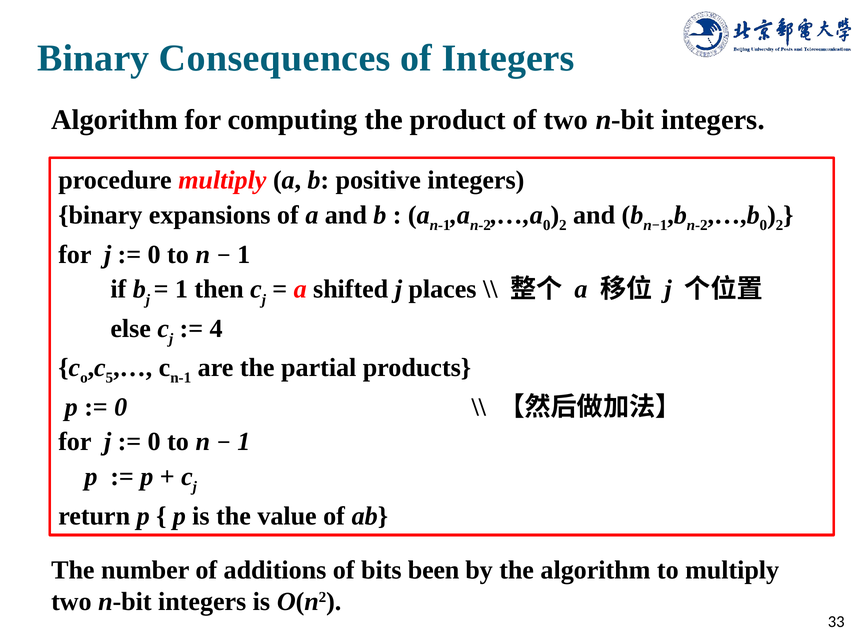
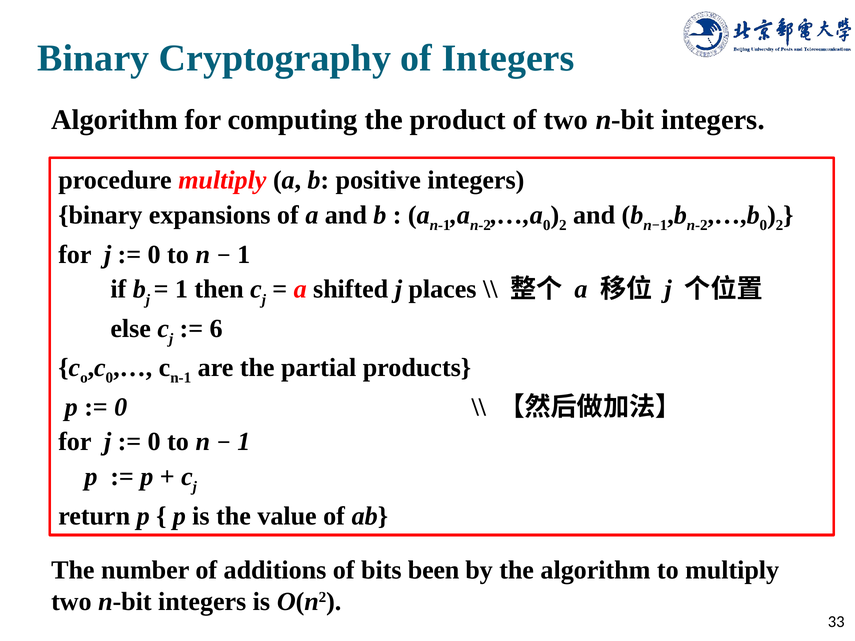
Consequences: Consequences -> Cryptography
4: 4 -> 6
5 at (109, 378): 5 -> 0
